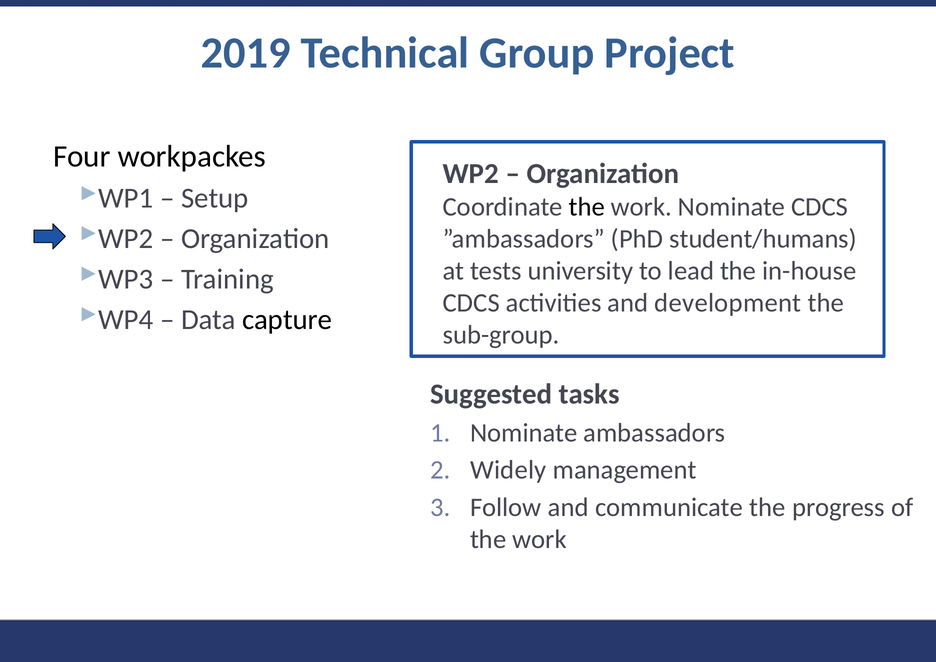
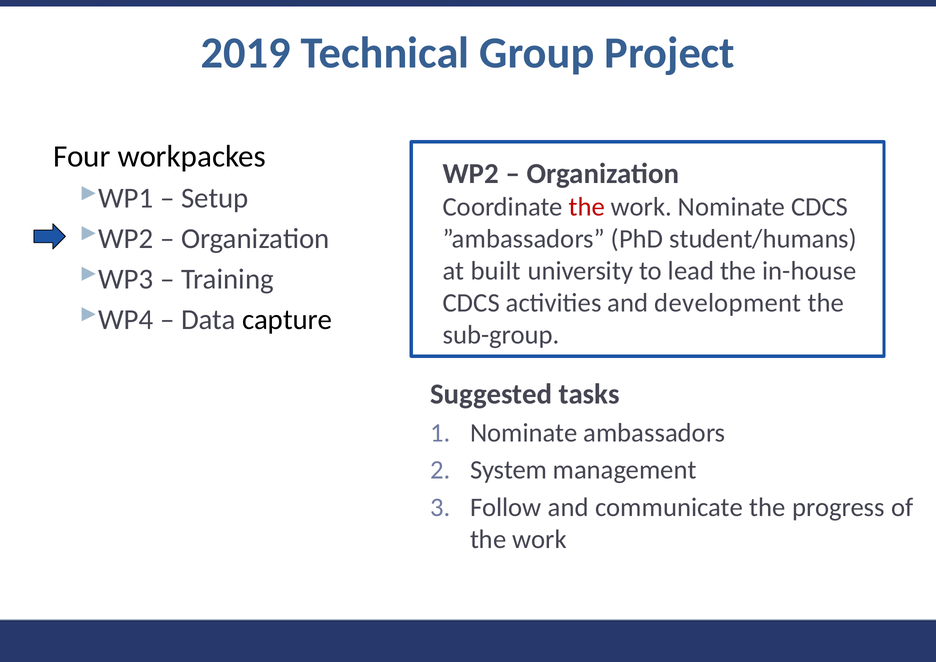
the at (587, 207) colour: black -> red
tests: tests -> built
Widely: Widely -> System
